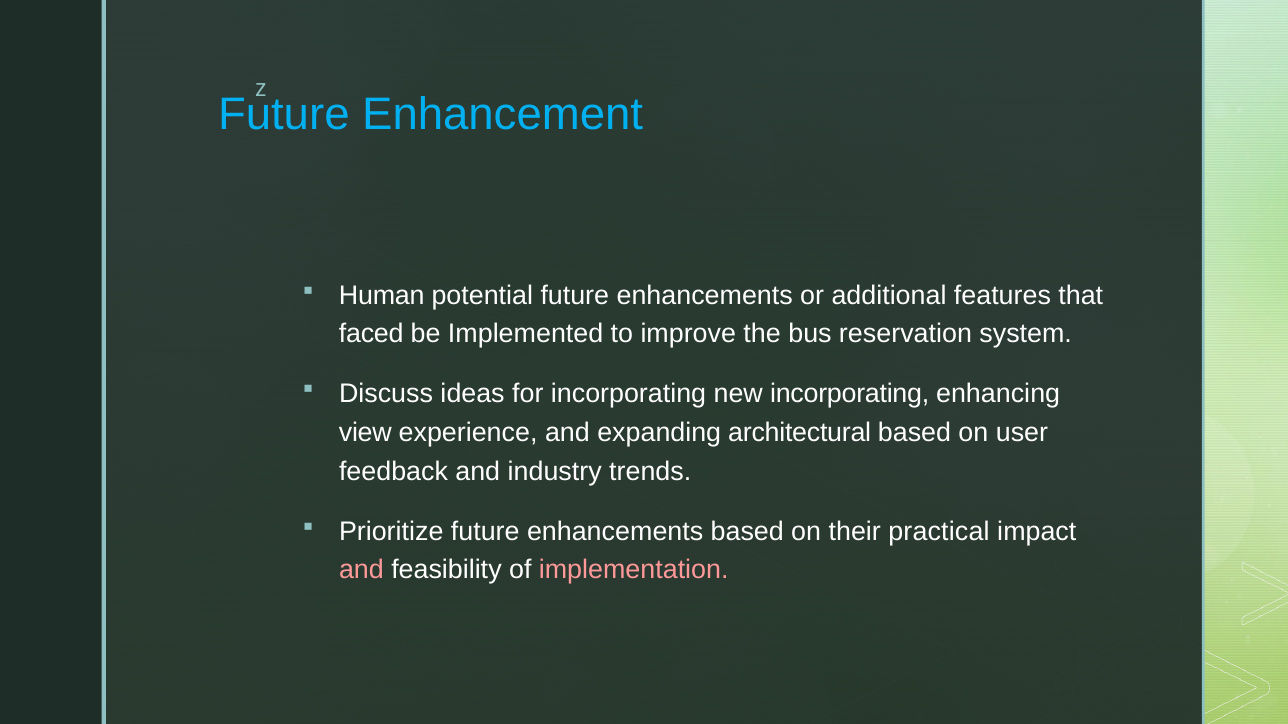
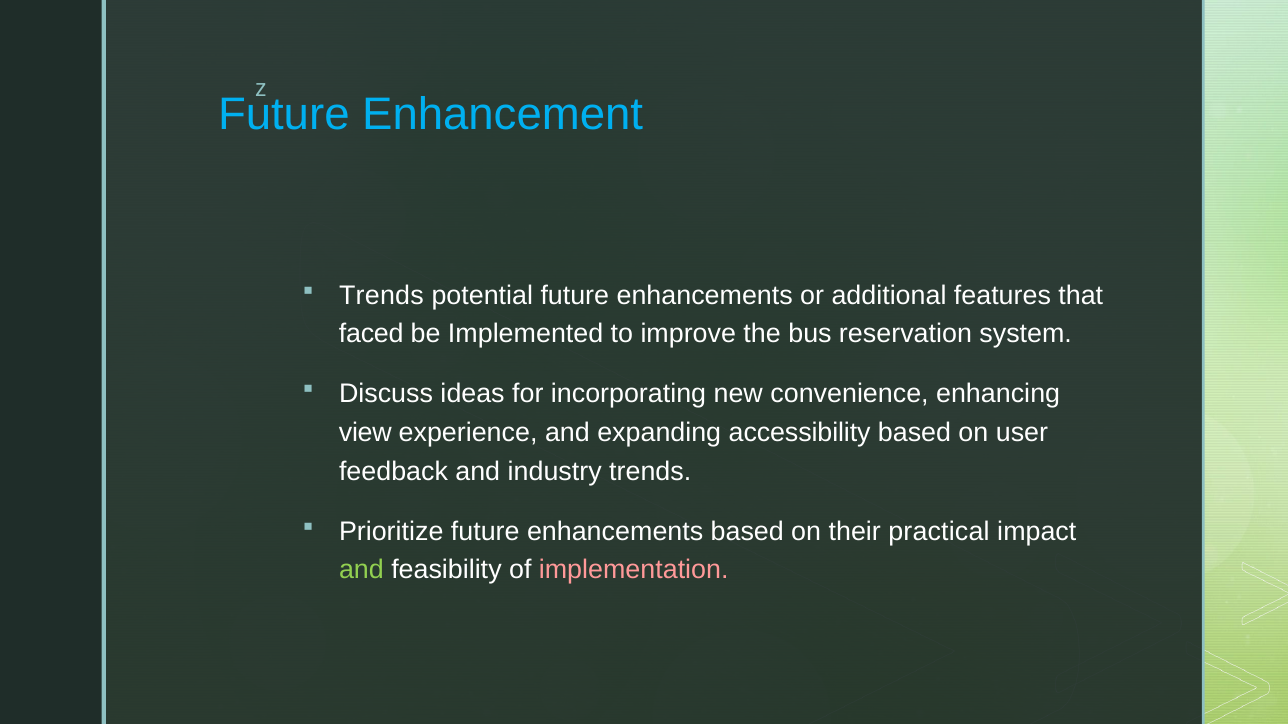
Human at (382, 296): Human -> Trends
new incorporating: incorporating -> convenience
architectural: architectural -> accessibility
and at (361, 570) colour: pink -> light green
